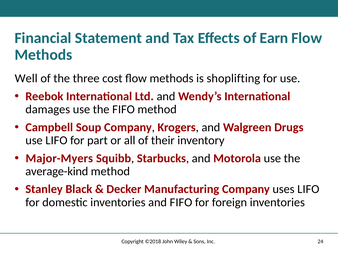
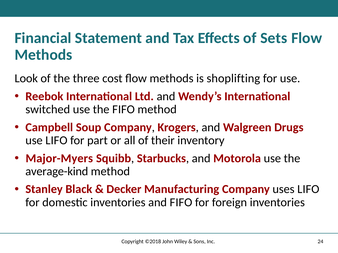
Earn: Earn -> Sets
Well: Well -> Look
damages: damages -> switched
